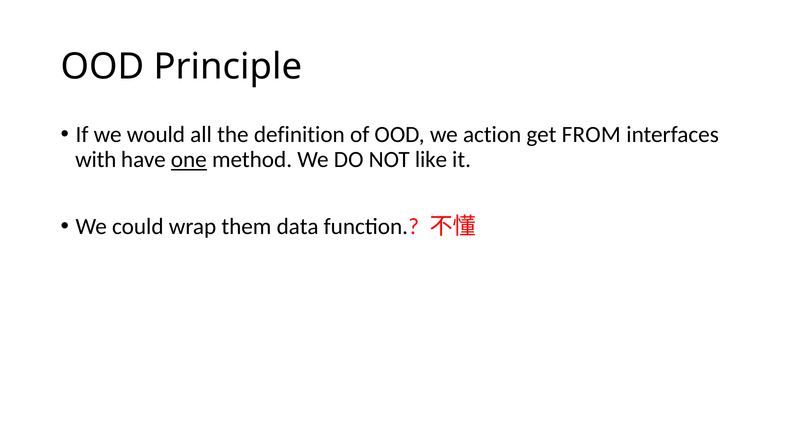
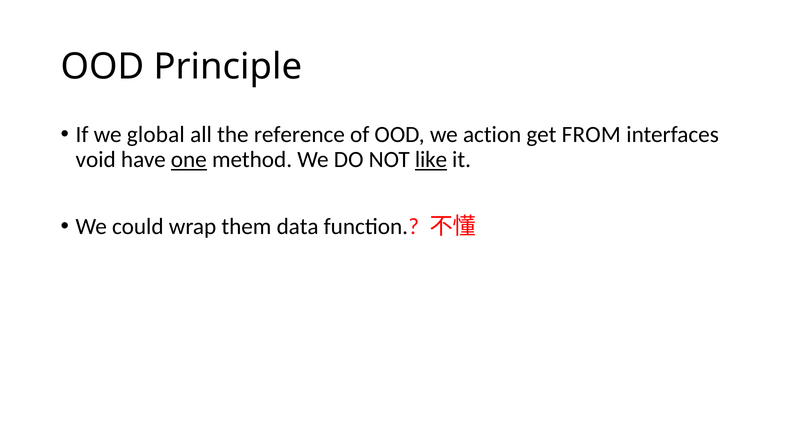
would: would -> global
definition: definition -> reference
with: with -> void
like underline: none -> present
